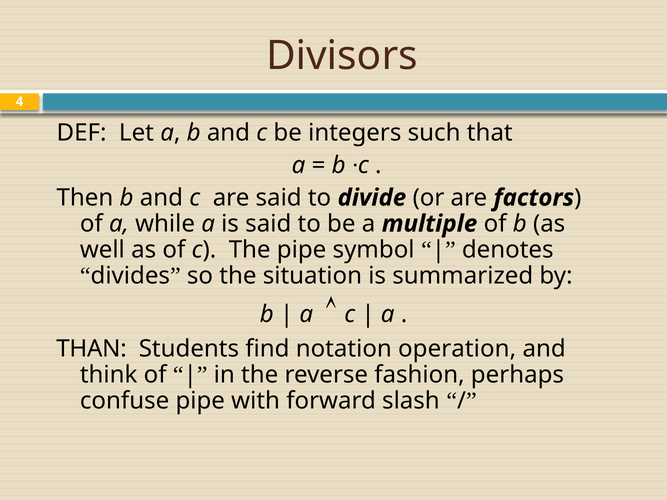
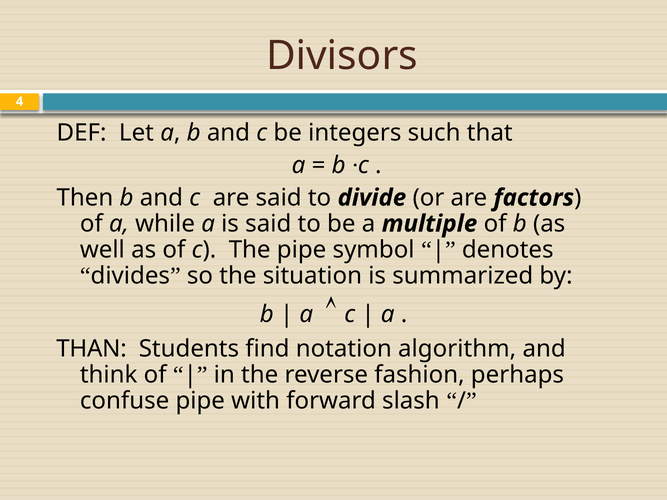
operation: operation -> algorithm
